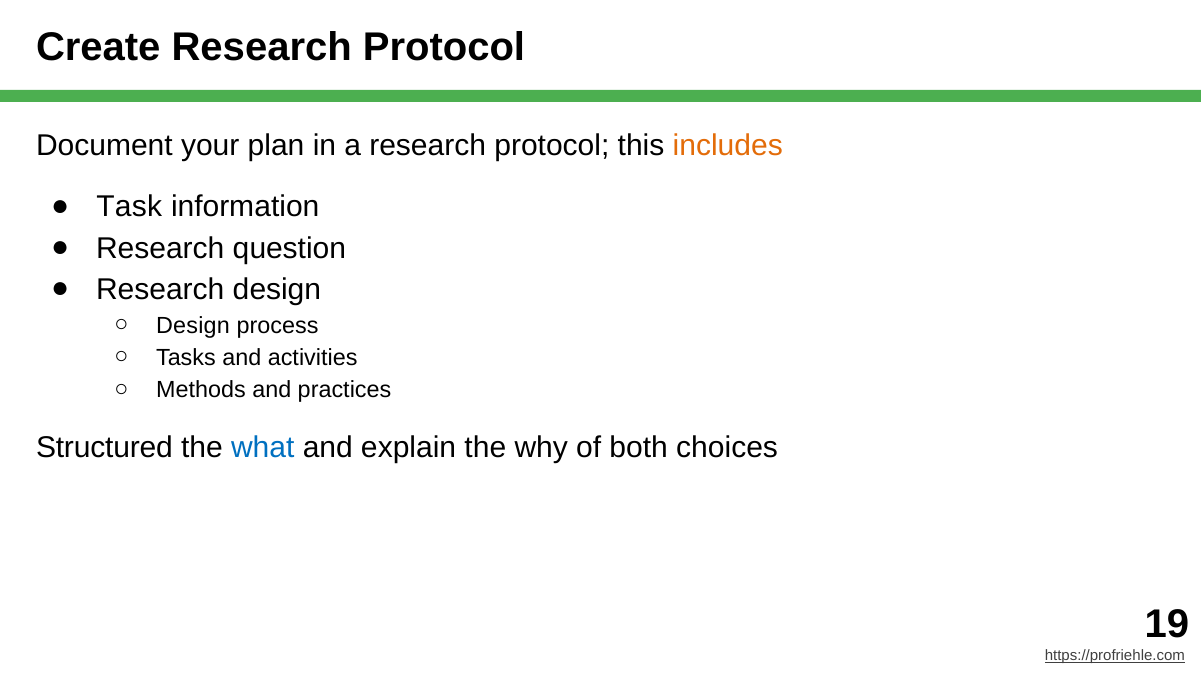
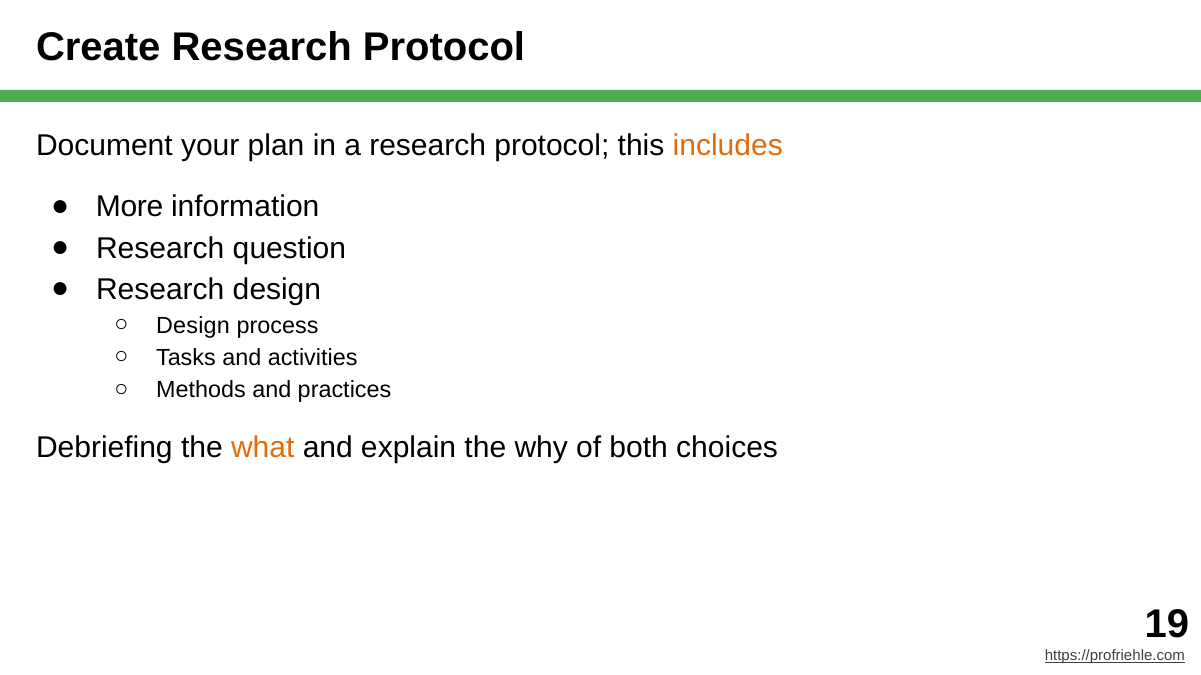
Task: Task -> More
Structured: Structured -> Debriefing
what colour: blue -> orange
